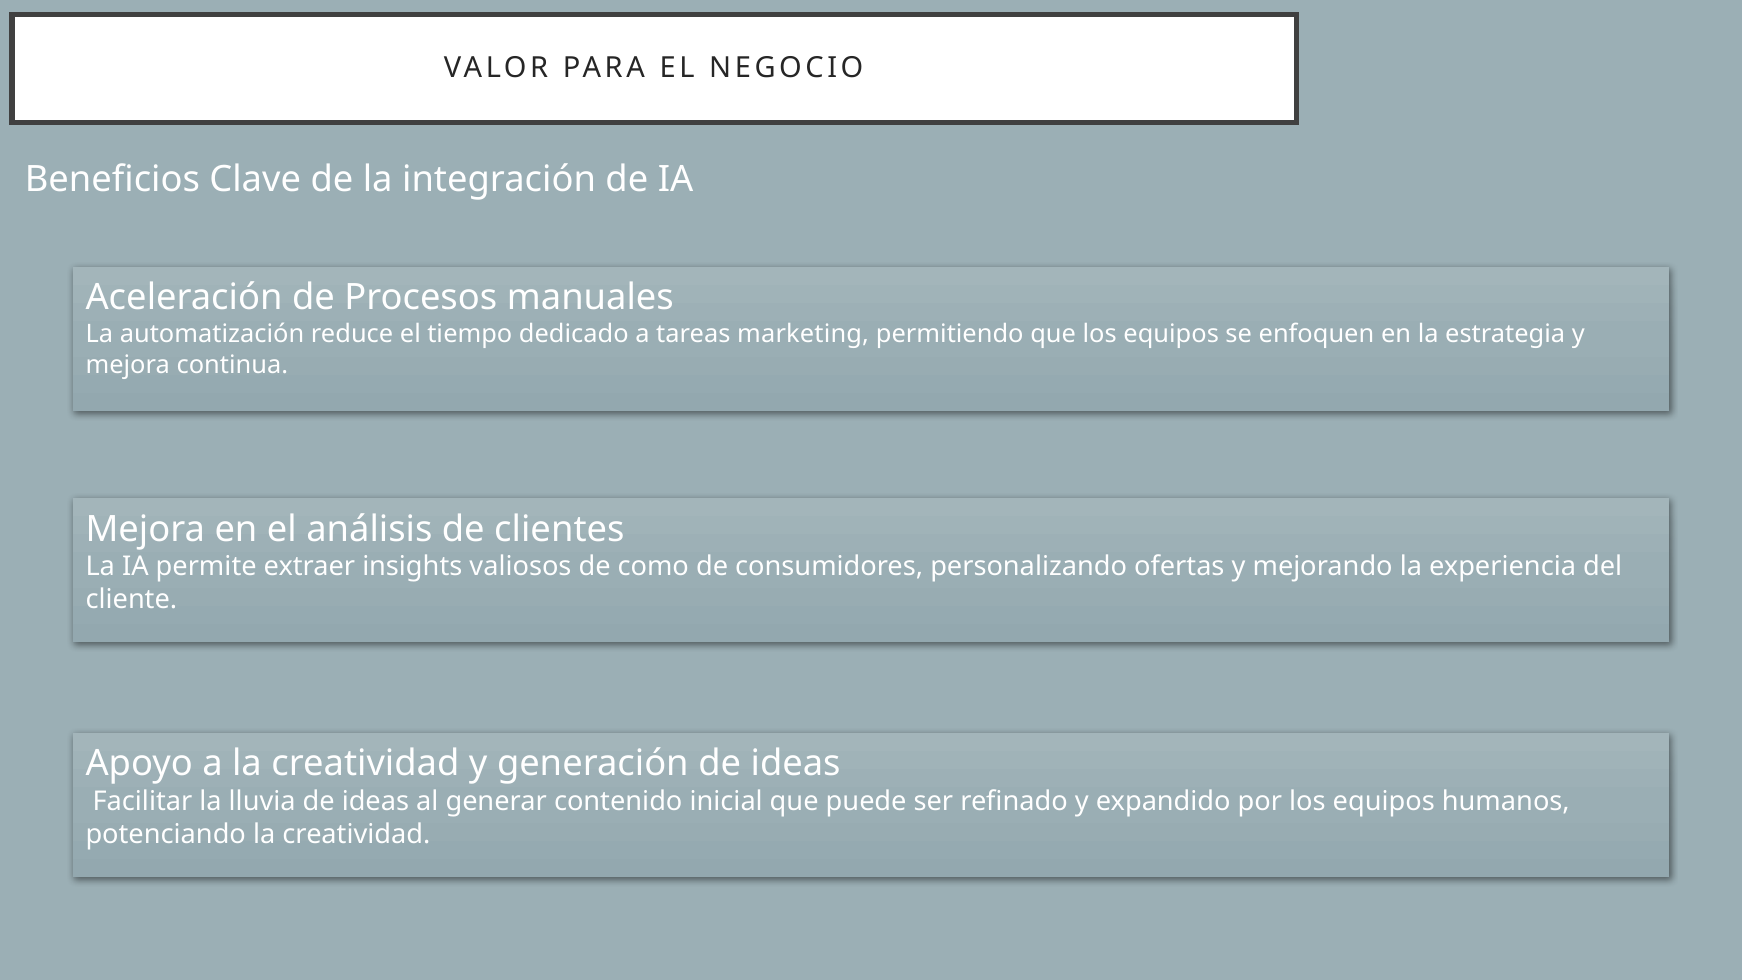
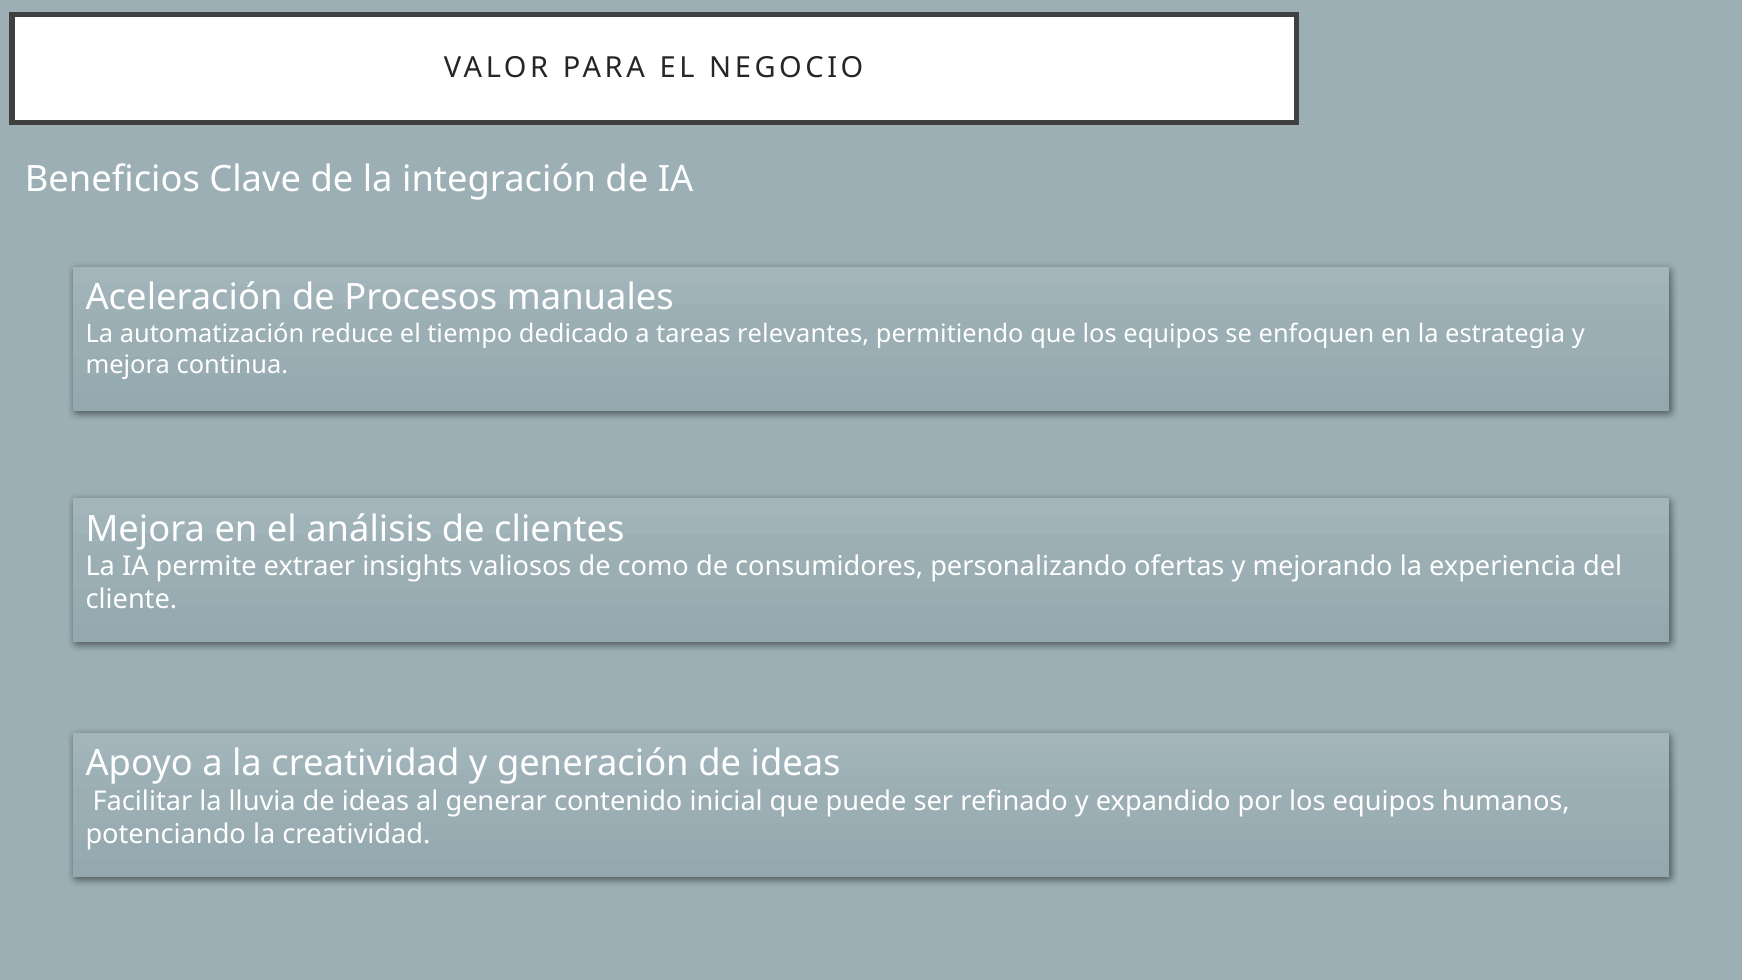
marketing: marketing -> relevantes
